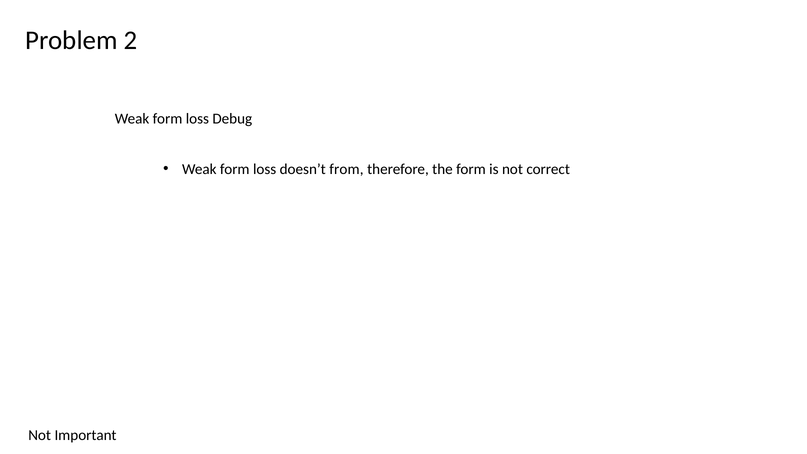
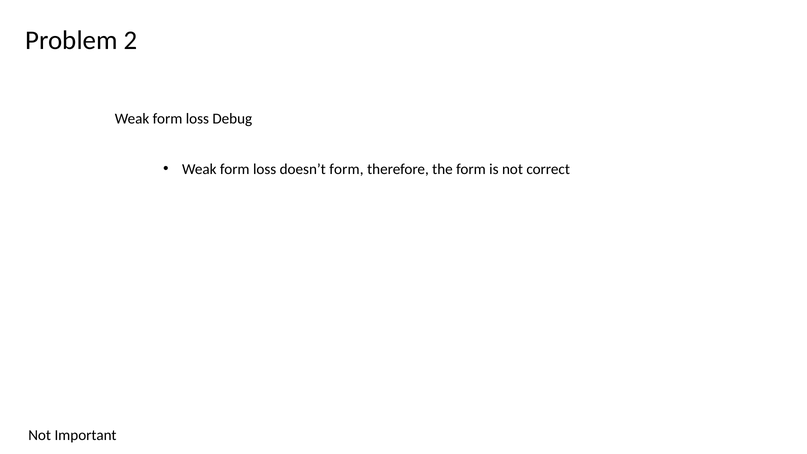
doesn’t from: from -> form
